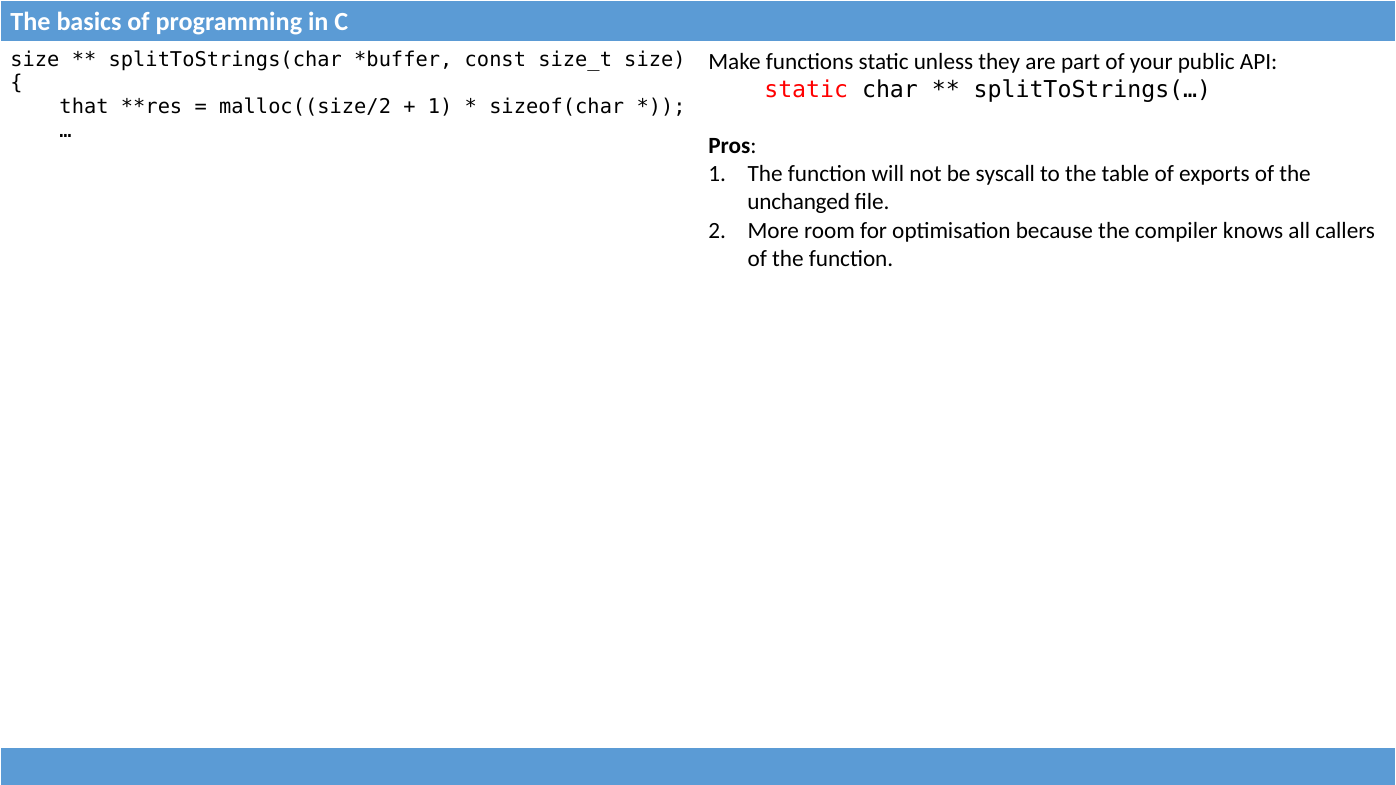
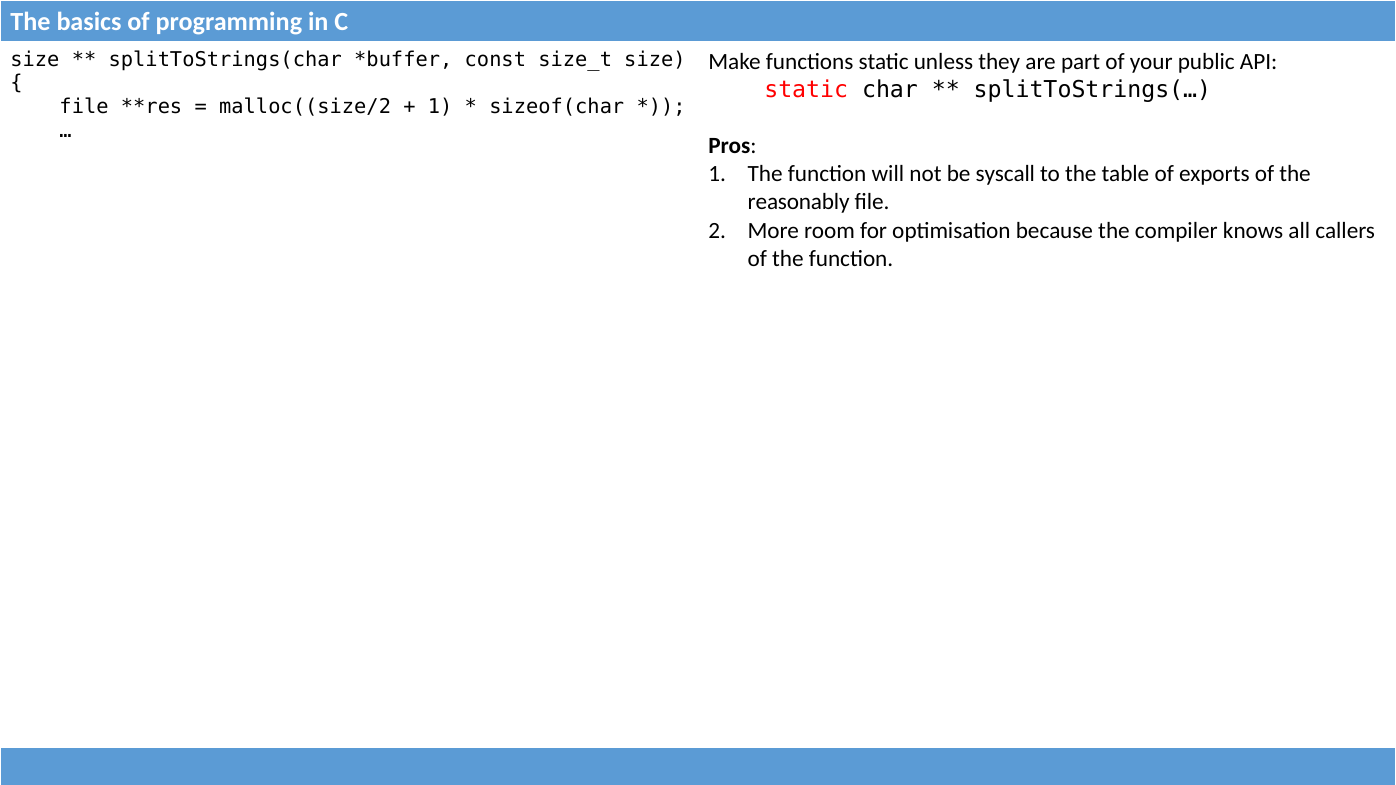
that at (84, 107): that -> file
unchanged: unchanged -> reasonably
